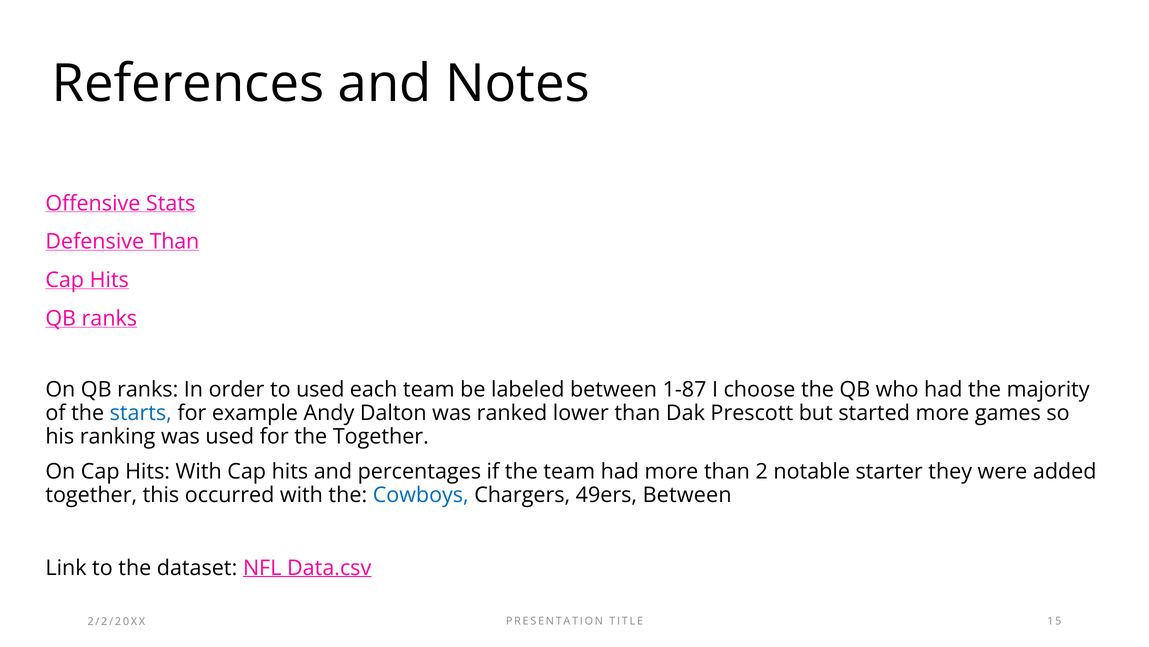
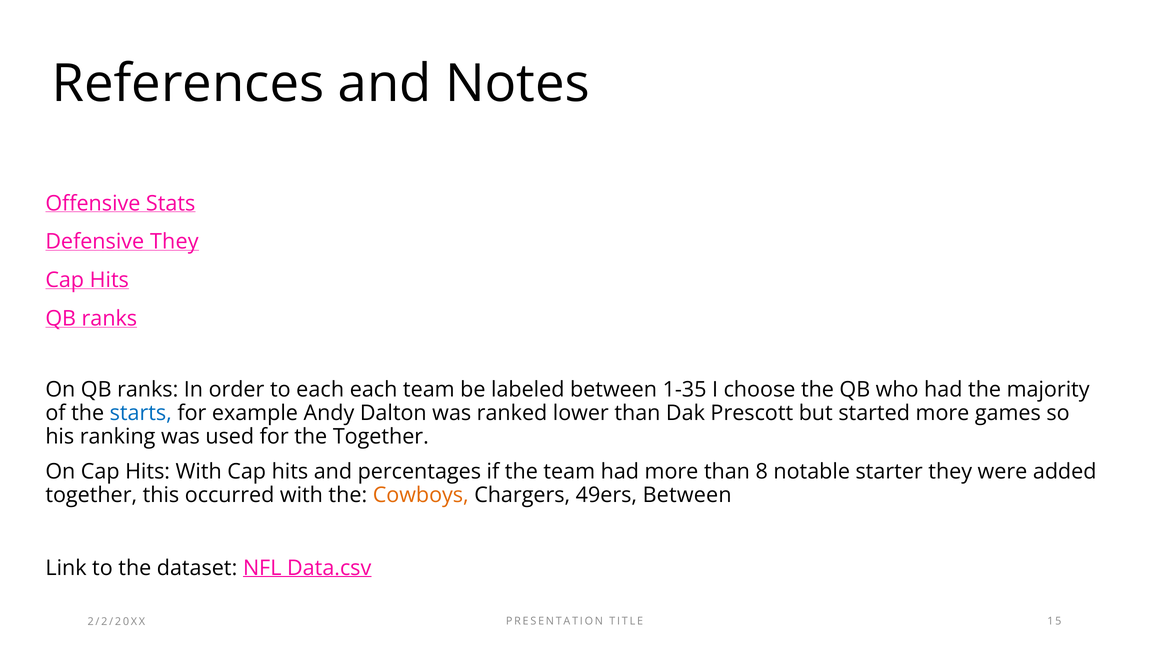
Defensive Than: Than -> They
to used: used -> each
1-87: 1-87 -> 1-35
2: 2 -> 8
Cowboys colour: blue -> orange
